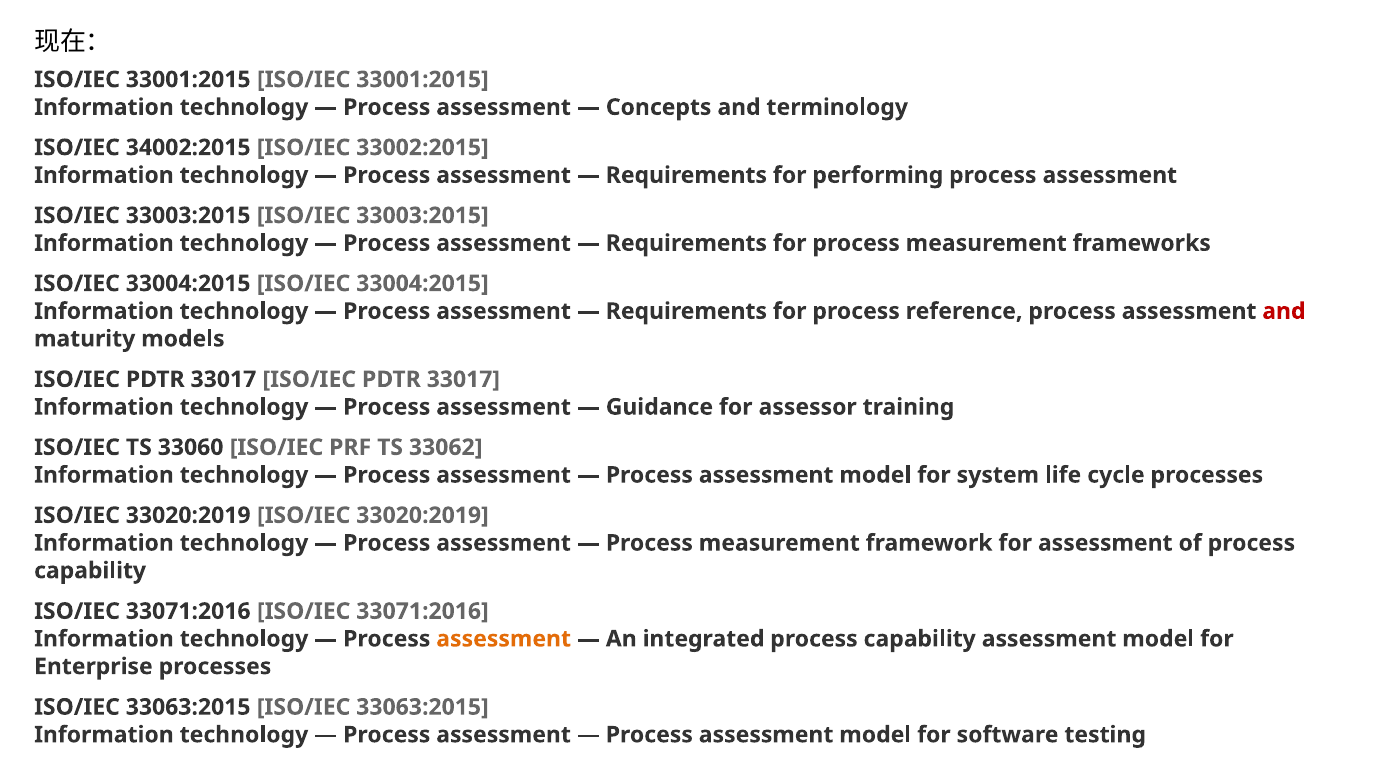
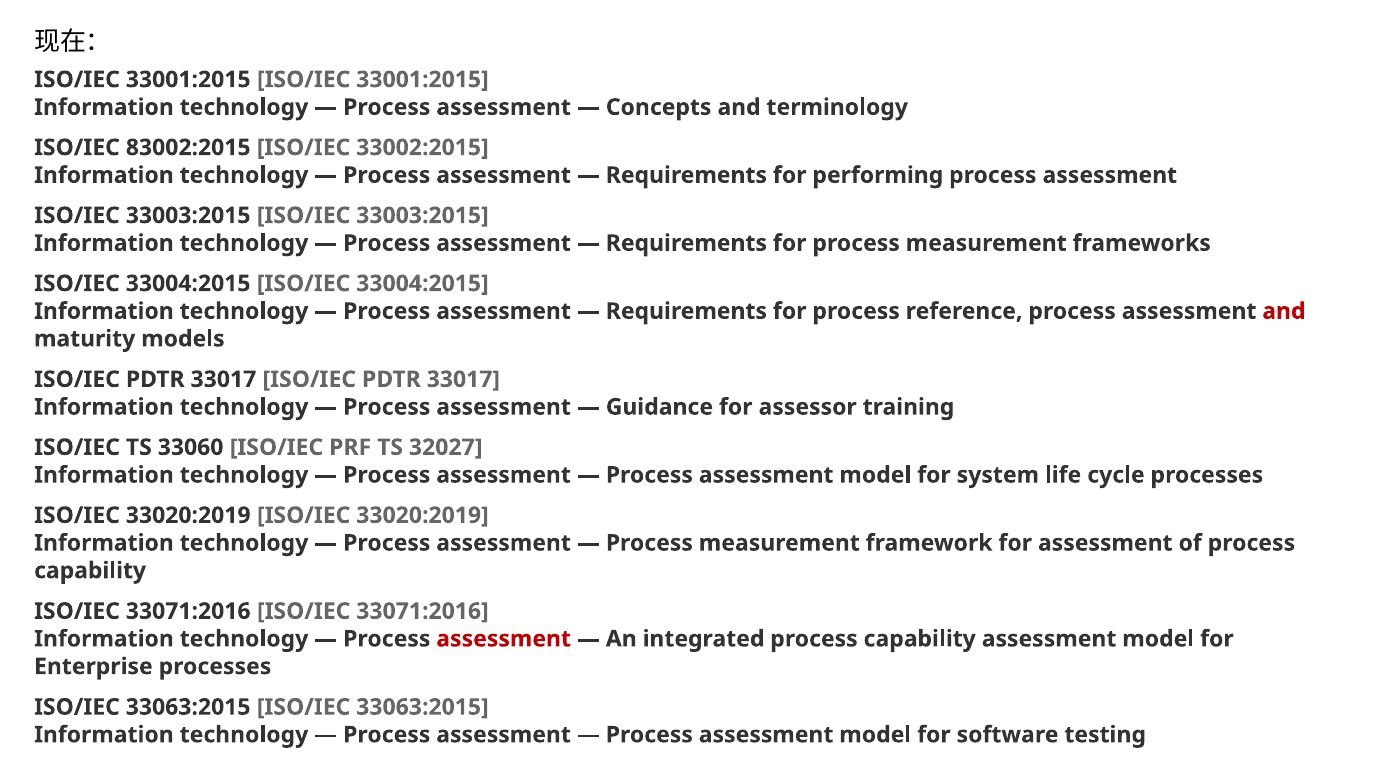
34002:2015: 34002:2015 -> 83002:2015
33062: 33062 -> 32027
assessment at (504, 639) colour: orange -> red
